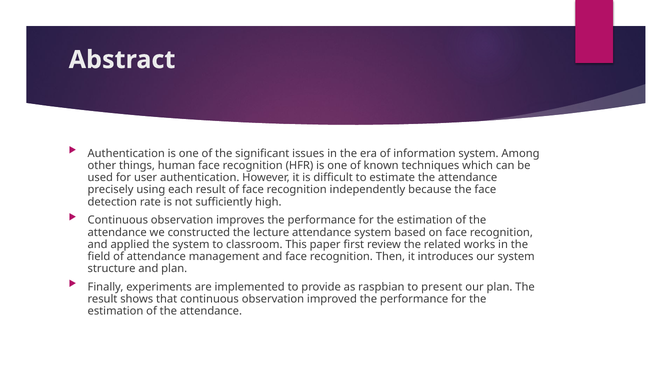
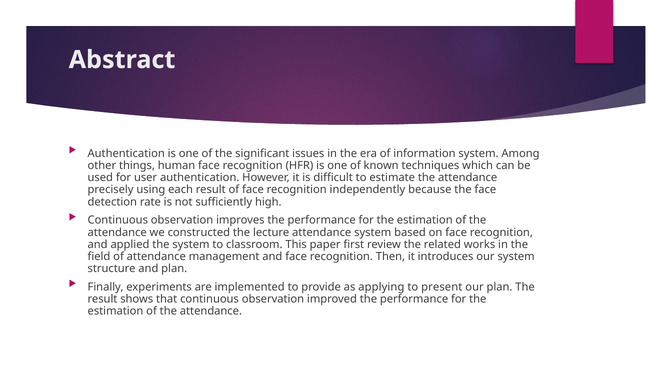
raspbian: raspbian -> applying
